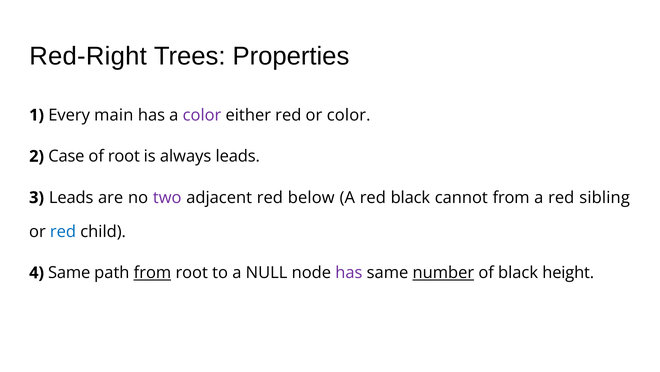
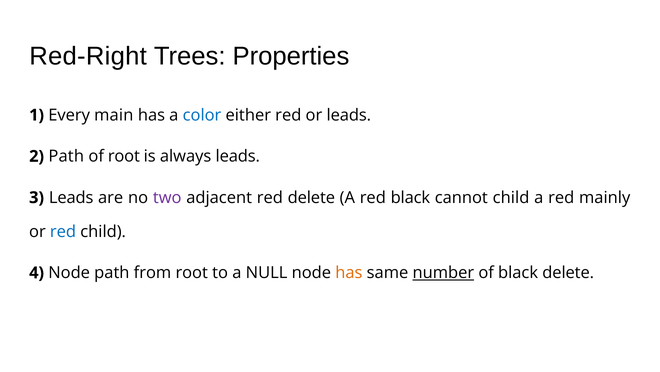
color at (202, 115) colour: purple -> blue
or color: color -> leads
2 Case: Case -> Path
red below: below -> delete
cannot from: from -> child
sibling: sibling -> mainly
4 Same: Same -> Node
from at (152, 272) underline: present -> none
has at (349, 272) colour: purple -> orange
black height: height -> delete
